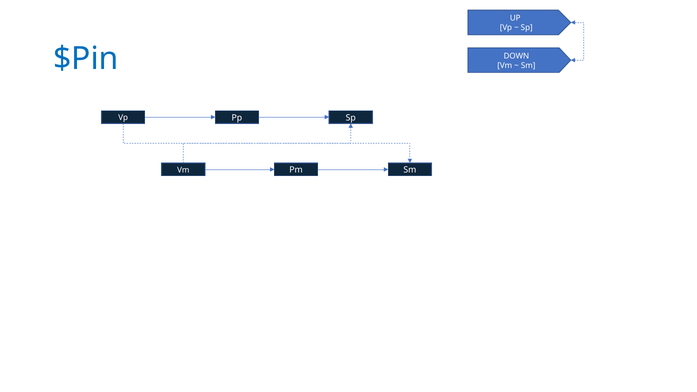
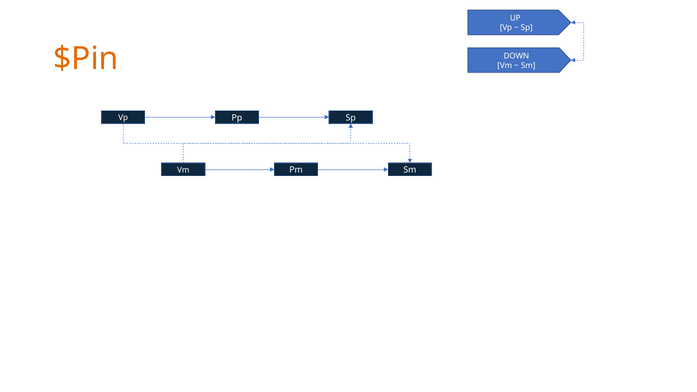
$Pin colour: blue -> orange
